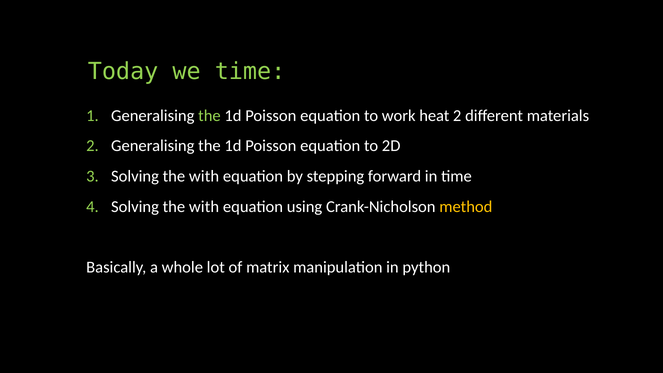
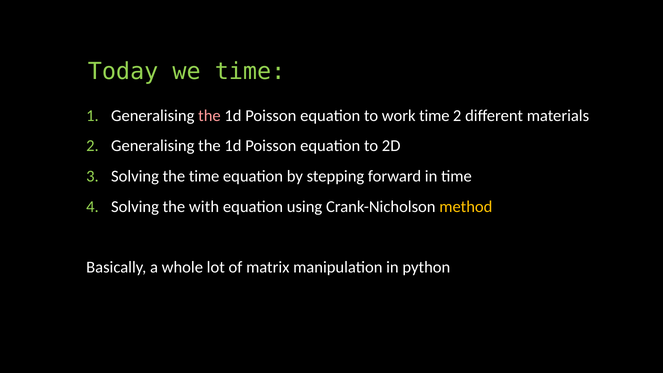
the at (209, 116) colour: light green -> pink
work heat: heat -> time
with at (204, 176): with -> time
